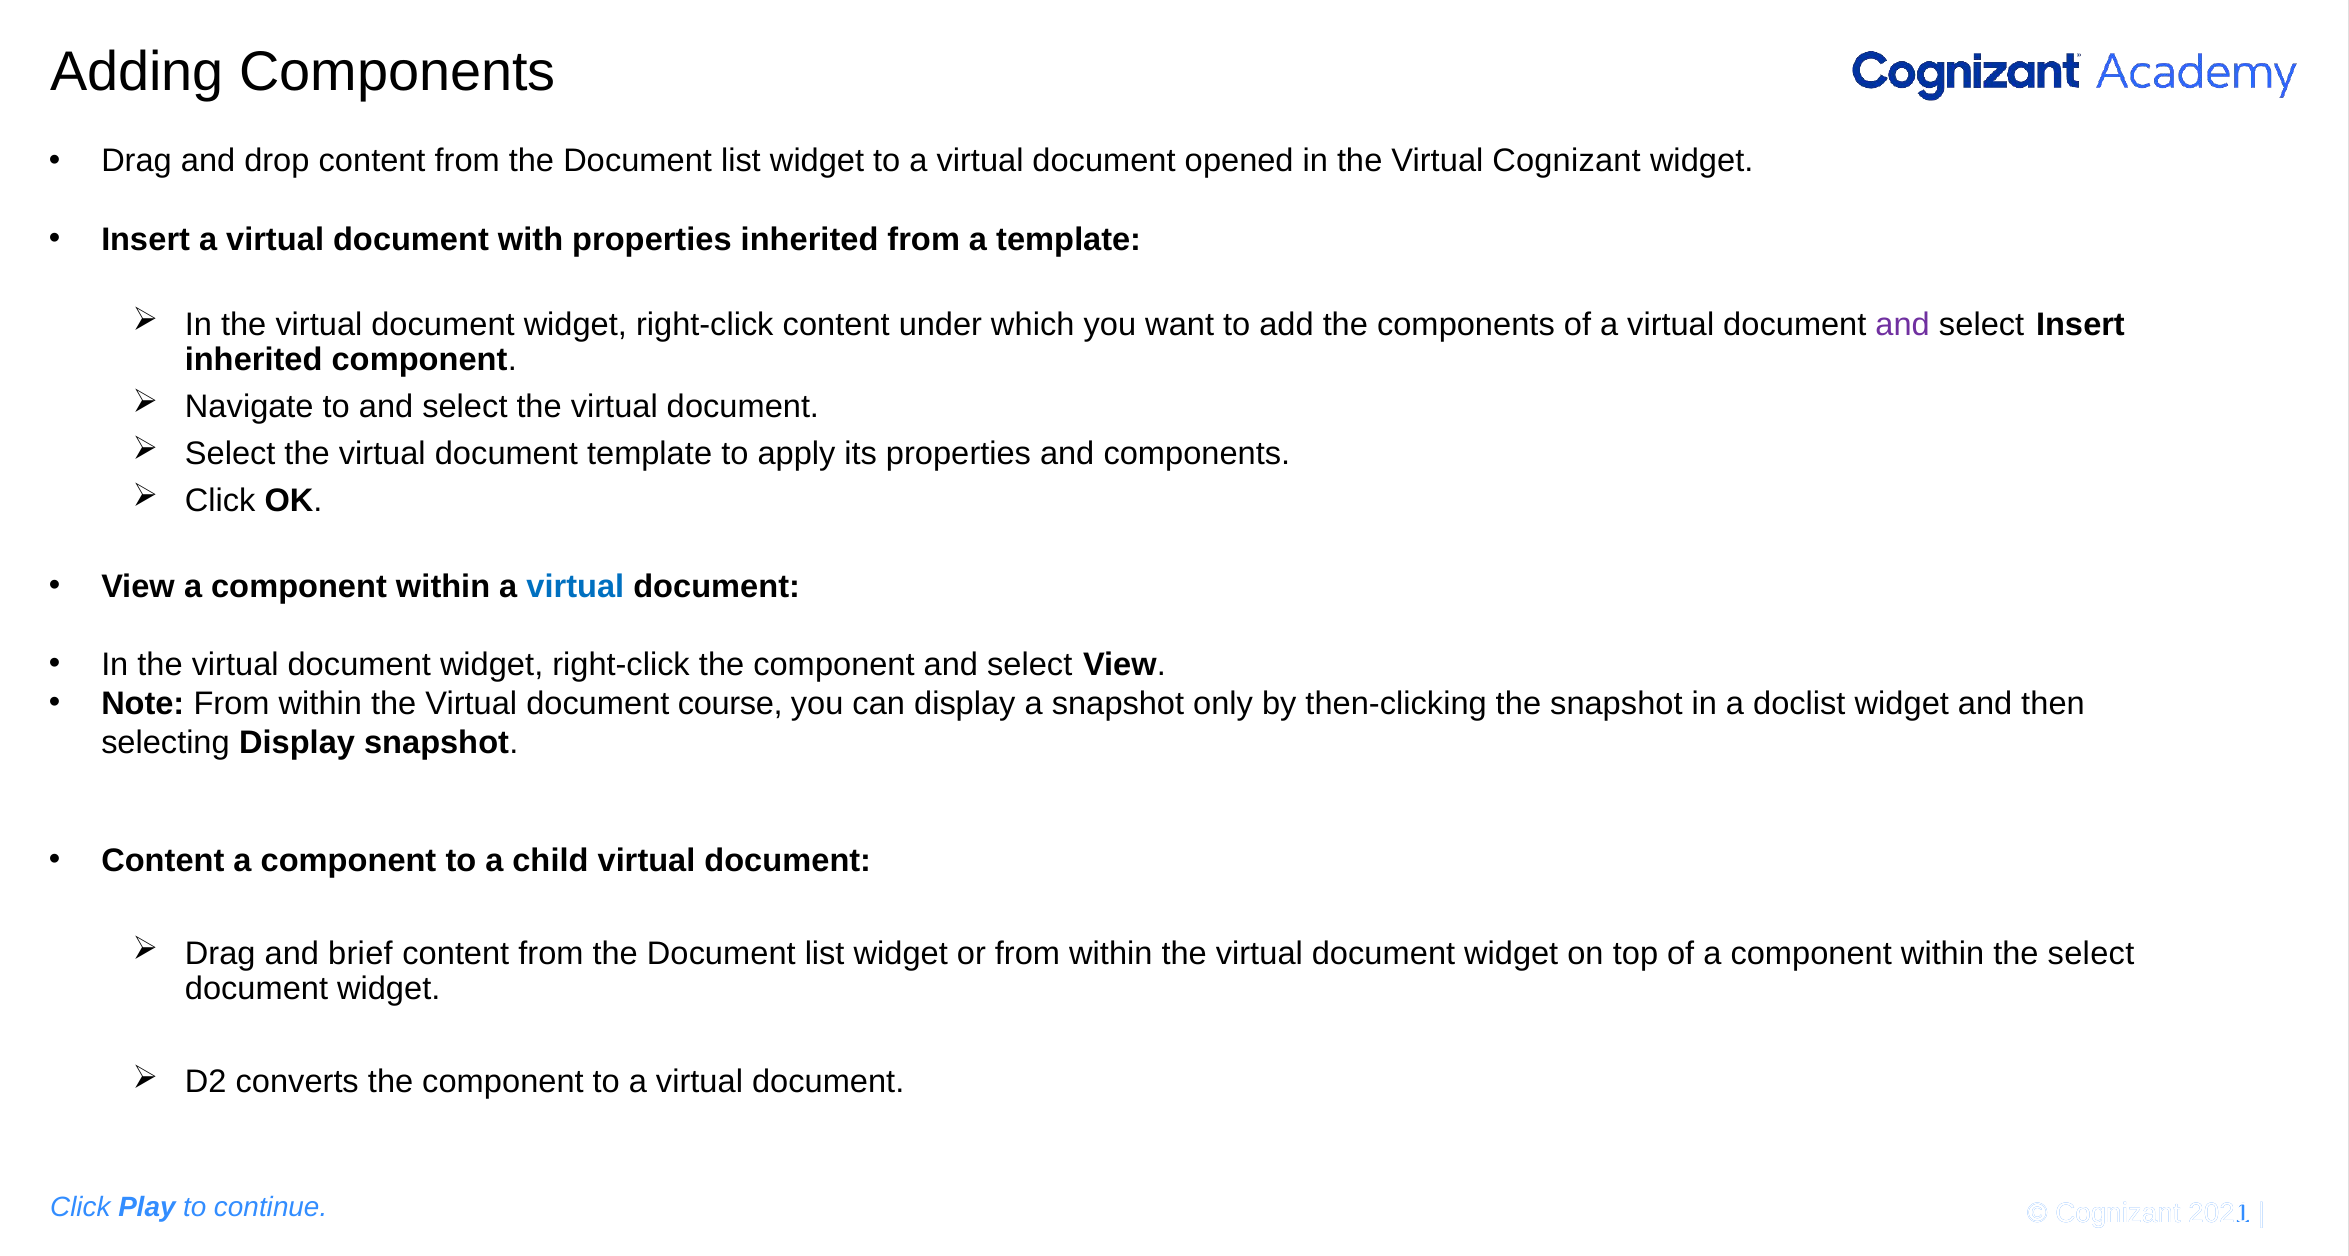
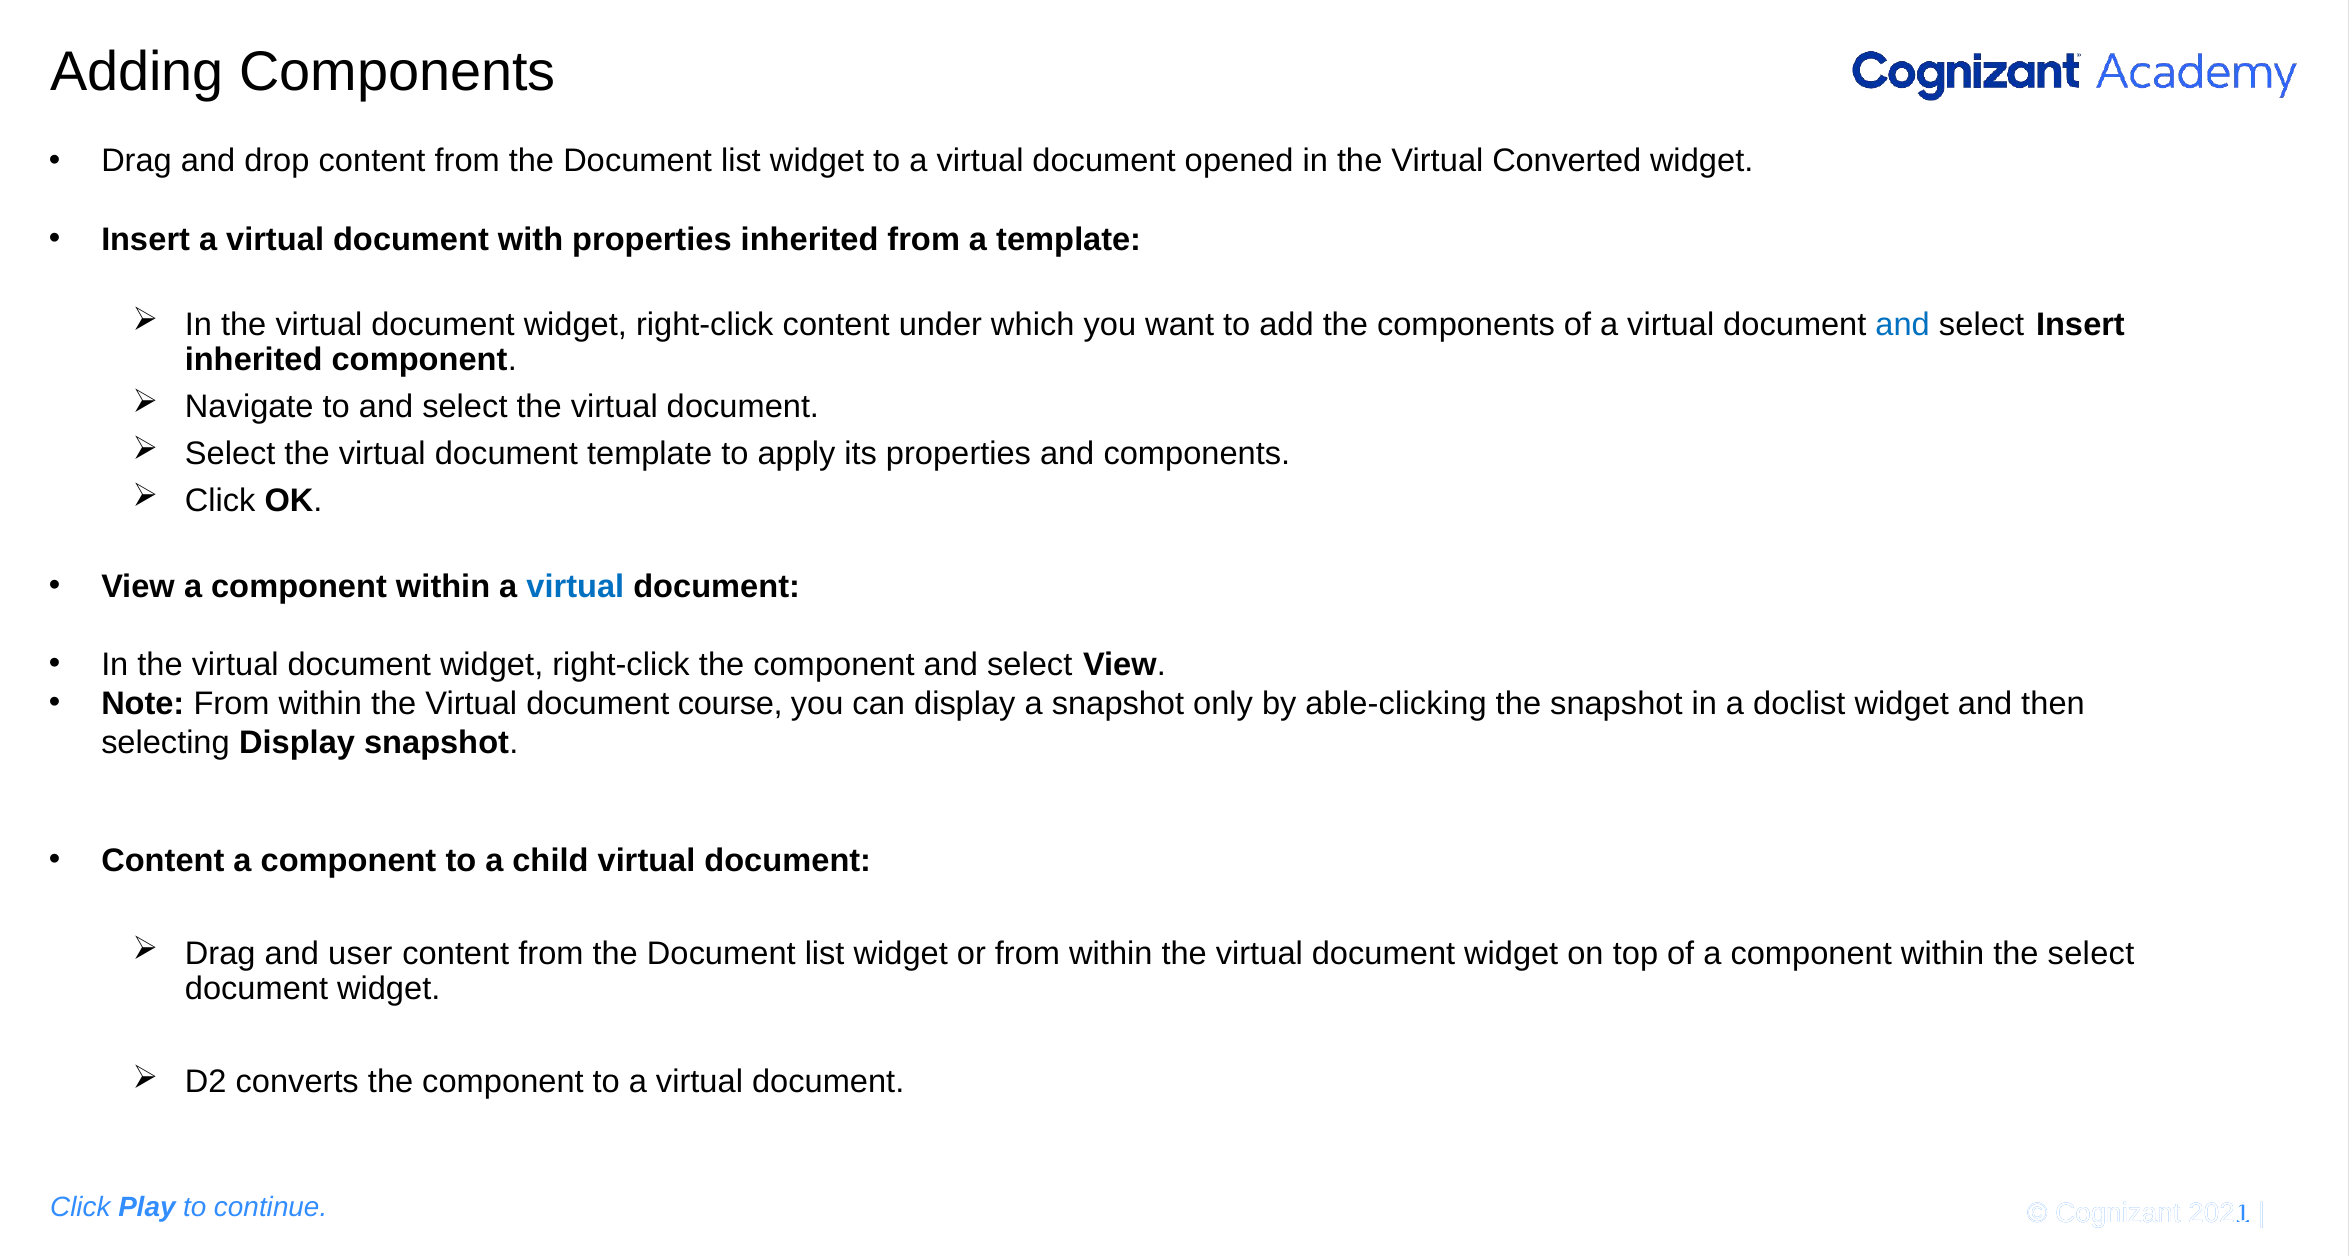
Virtual Cognizant: Cognizant -> Converted
and at (1903, 325) colour: purple -> blue
then-clicking: then-clicking -> able-clicking
brief: brief -> user
